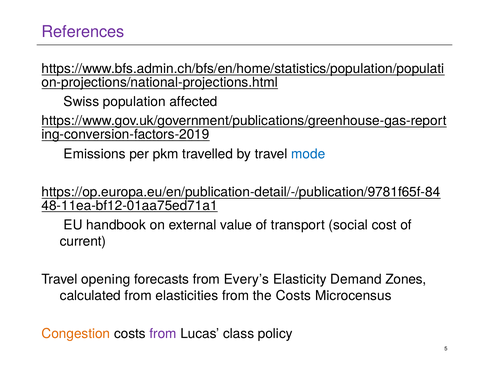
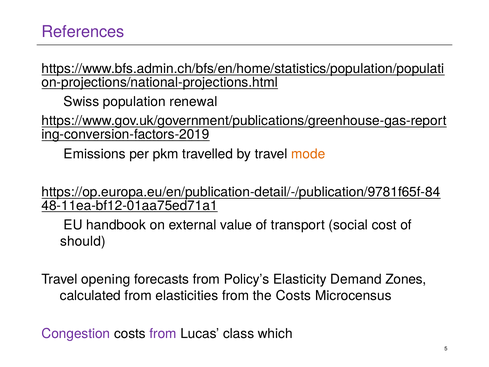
affected: affected -> renewal
mode colour: blue -> orange
current: current -> should
Every’s: Every’s -> Policy’s
Congestion colour: orange -> purple
policy: policy -> which
